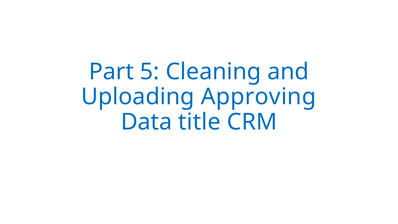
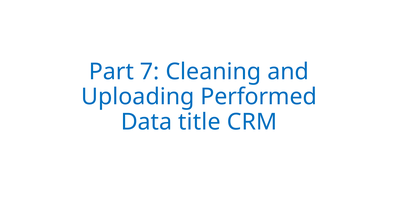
5: 5 -> 7
Approving: Approving -> Performed
